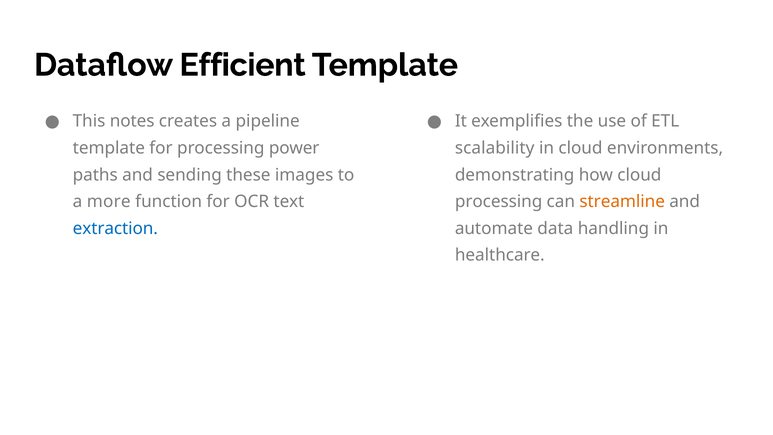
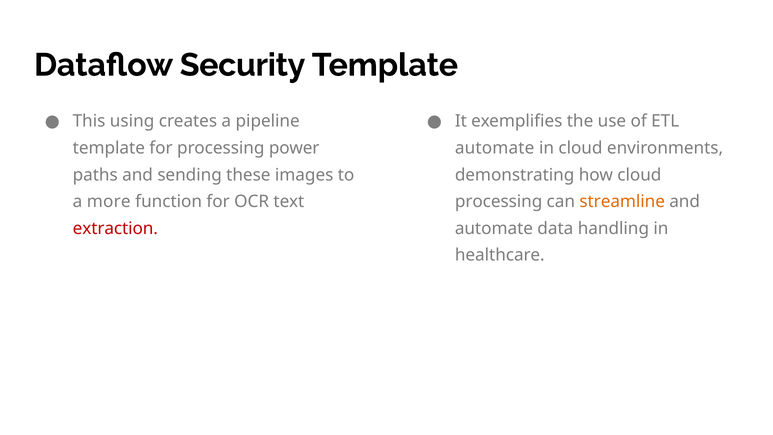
Efficient: Efficient -> Security
notes: notes -> using
scalability at (495, 148): scalability -> automate
extraction colour: blue -> red
